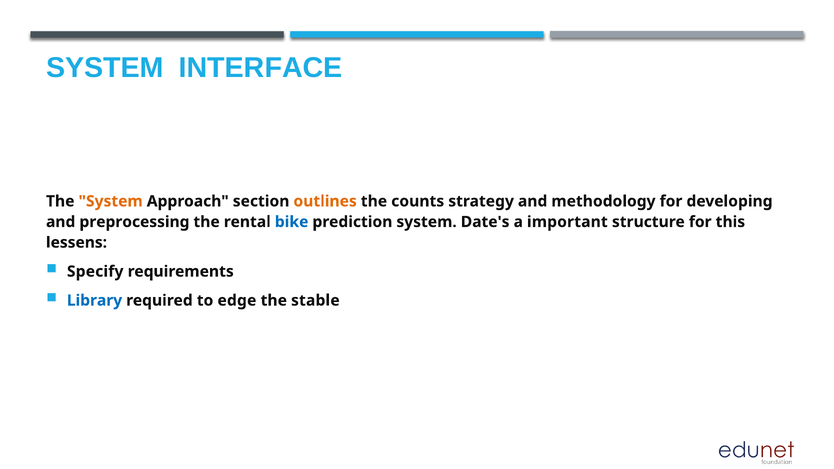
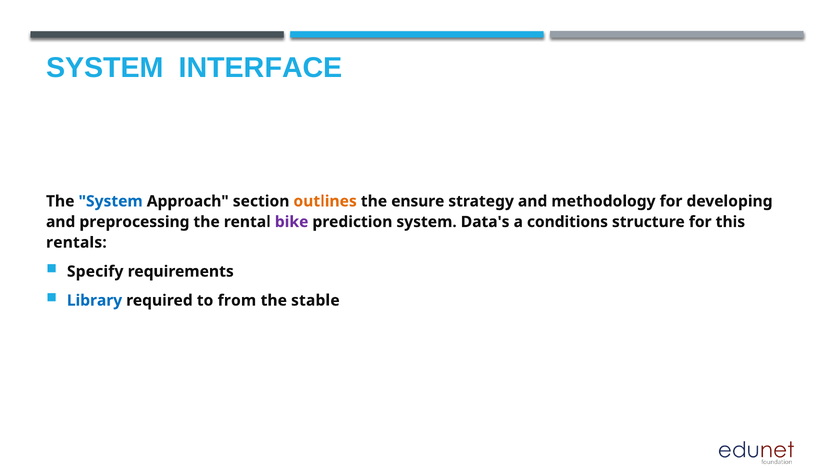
System at (111, 201) colour: orange -> blue
counts: counts -> ensure
bike colour: blue -> purple
Date's: Date's -> Data's
important: important -> conditions
lessens: lessens -> rentals
edge: edge -> from
